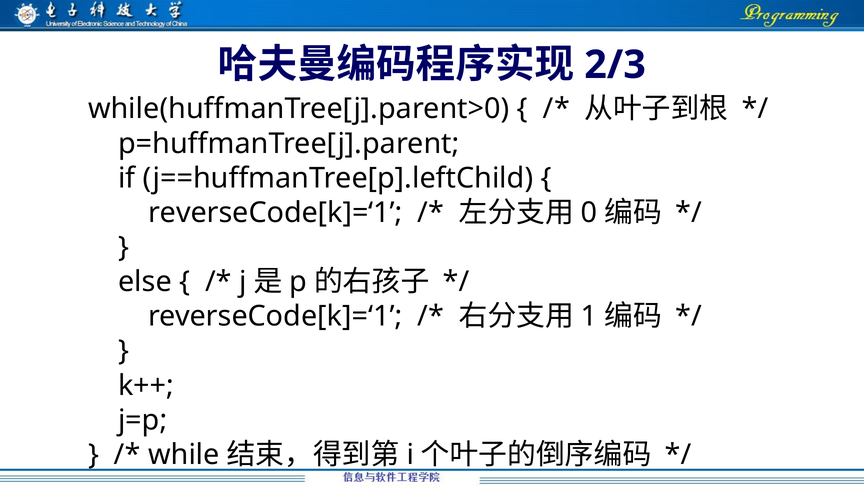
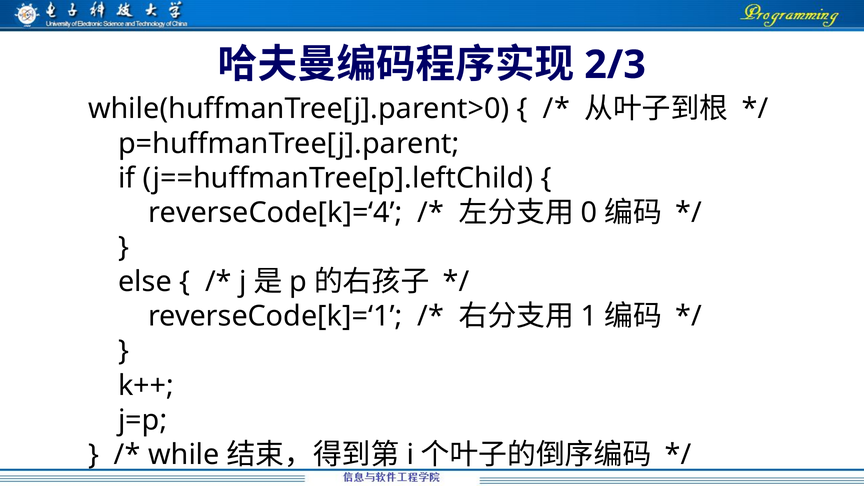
reverseCode[k]=‘1 at (275, 213): reverseCode[k]=‘1 -> reverseCode[k]=‘4
